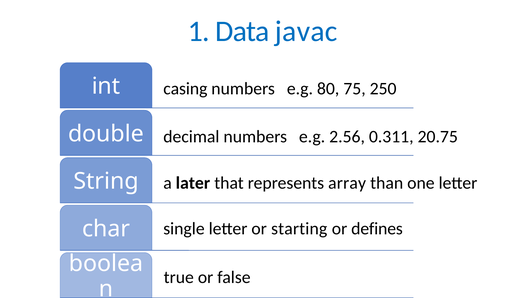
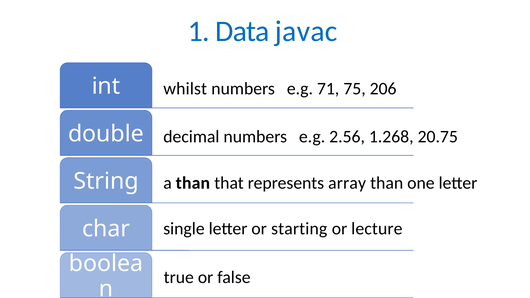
casing: casing -> whilst
80: 80 -> 71
250: 250 -> 206
0.311: 0.311 -> 1.268
a later: later -> than
defines: defines -> lecture
